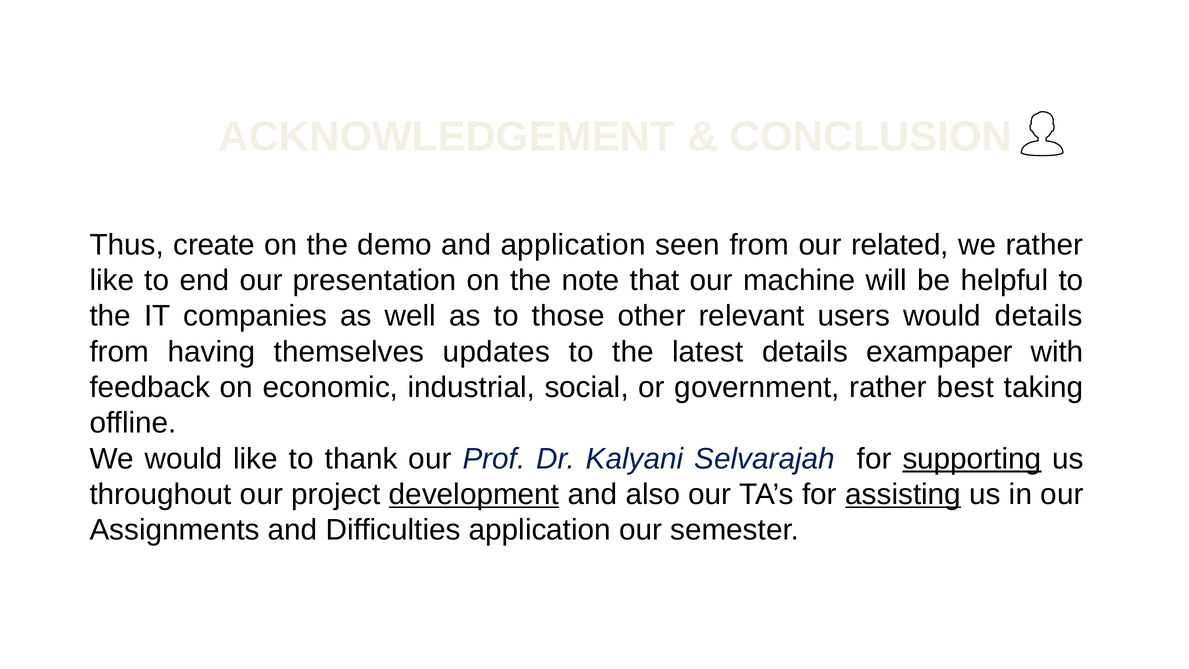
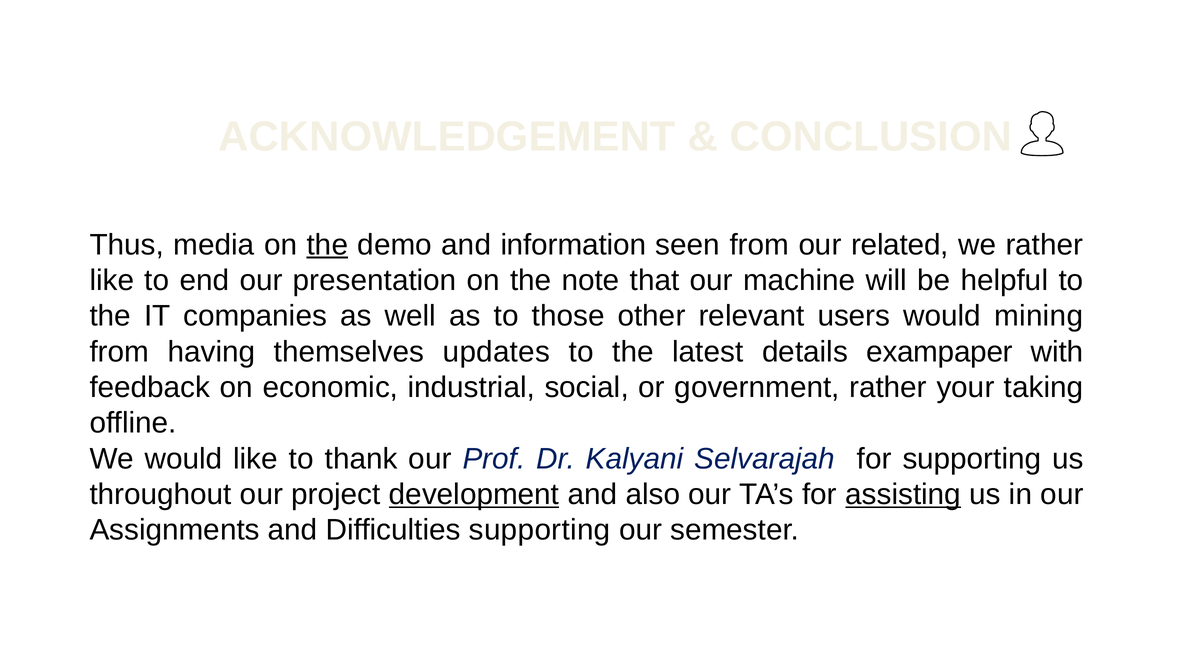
create: create -> media
the at (327, 245) underline: none -> present
and application: application -> information
would details: details -> mining
best: best -> your
supporting at (972, 459) underline: present -> none
Difficulties application: application -> supporting
